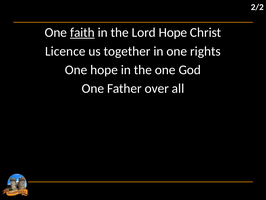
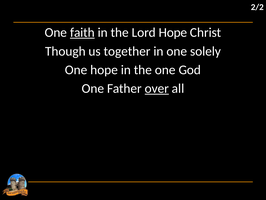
Licence: Licence -> Though
rights: rights -> solely
over underline: none -> present
